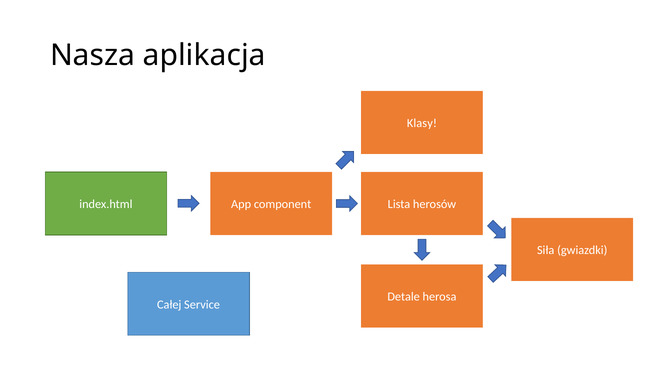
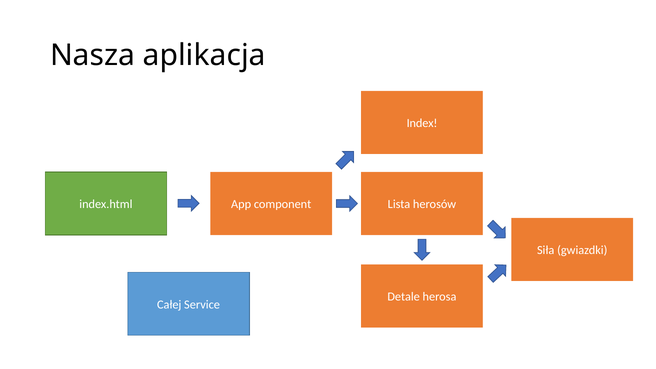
Klasy: Klasy -> Index
